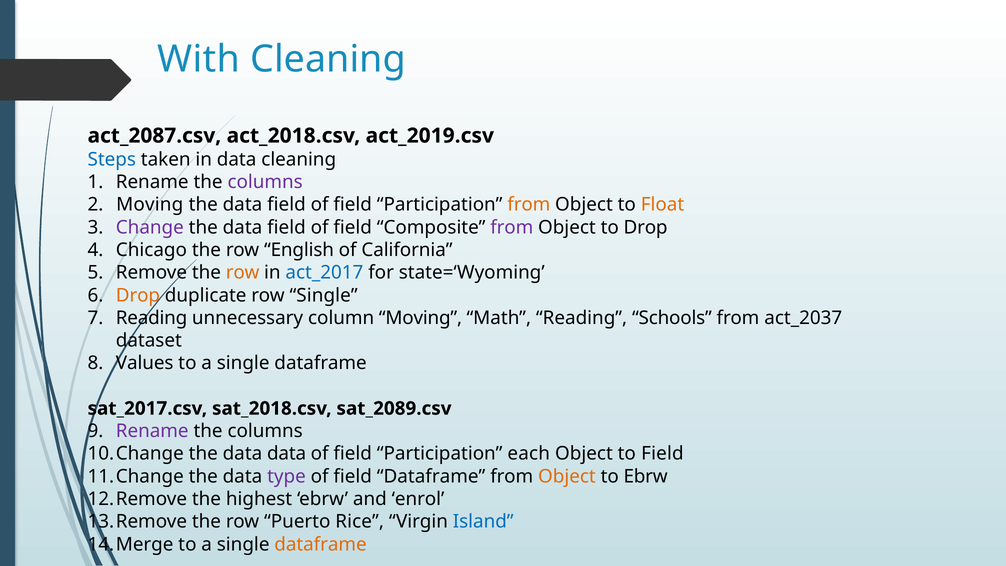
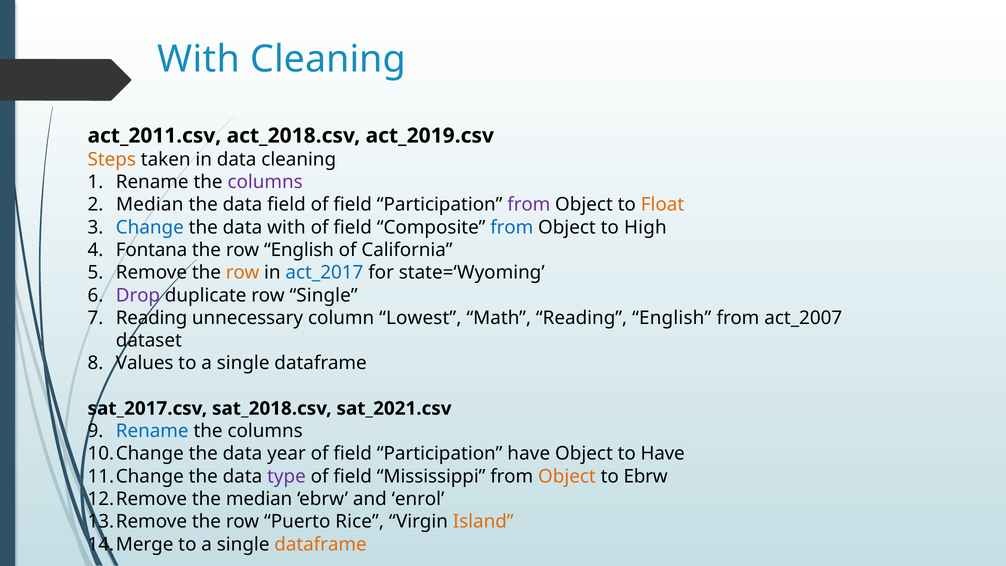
act_2087.csv: act_2087.csv -> act_2011.csv
Steps colour: blue -> orange
Moving at (150, 205): Moving -> Median
from at (529, 205) colour: orange -> purple
Change colour: purple -> blue
field at (286, 227): field -> with
from at (512, 227) colour: purple -> blue
to Drop: Drop -> High
Chicago: Chicago -> Fontana
Drop at (138, 295) colour: orange -> purple
column Moving: Moving -> Lowest
Reading Schools: Schools -> English
act_2037: act_2037 -> act_2007
sat_2089.csv: sat_2089.csv -> sat_2021.csv
Rename at (152, 431) colour: purple -> blue
data data: data -> year
Participation each: each -> have
to Field: Field -> Have
field Dataframe: Dataframe -> Mississippi
the highest: highest -> median
Island colour: blue -> orange
